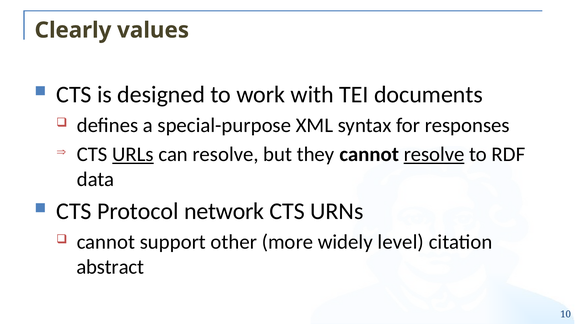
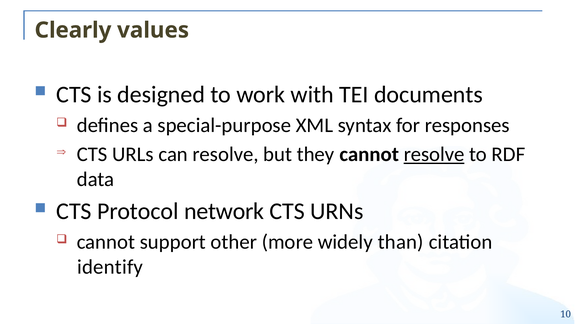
URLs underline: present -> none
level: level -> than
abstract: abstract -> identify
